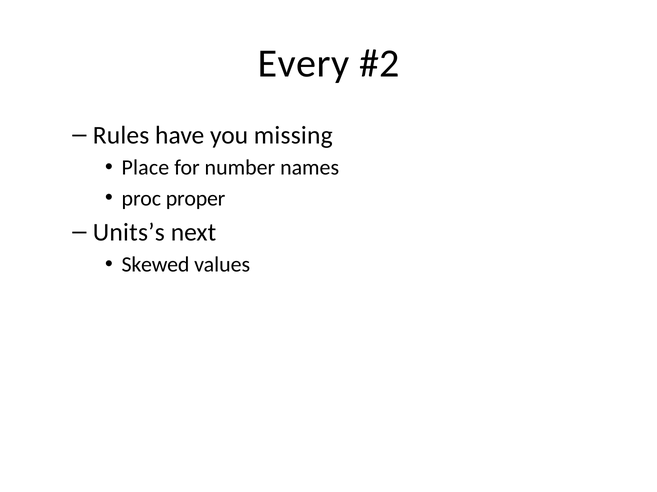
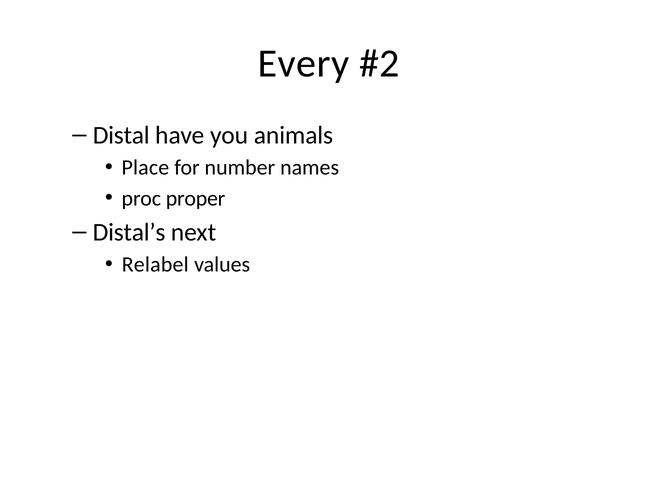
Rules: Rules -> Distal
missing: missing -> animals
Units’s: Units’s -> Distal’s
Skewed: Skewed -> Relabel
